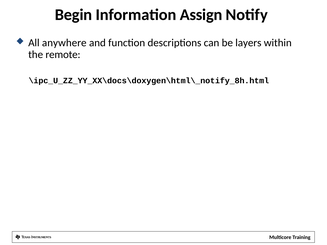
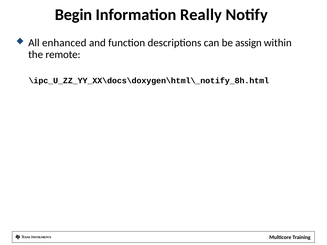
Assign: Assign -> Really
anywhere: anywhere -> enhanced
layers: layers -> assign
